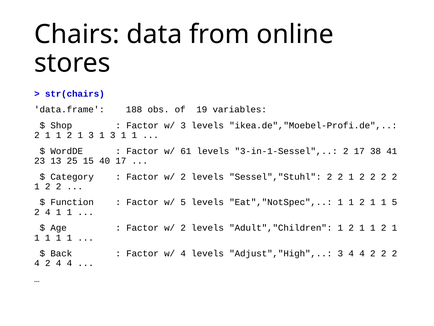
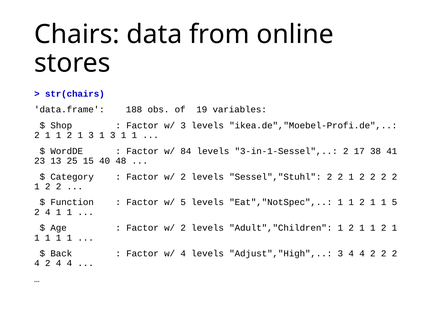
61: 61 -> 84
40 17: 17 -> 48
